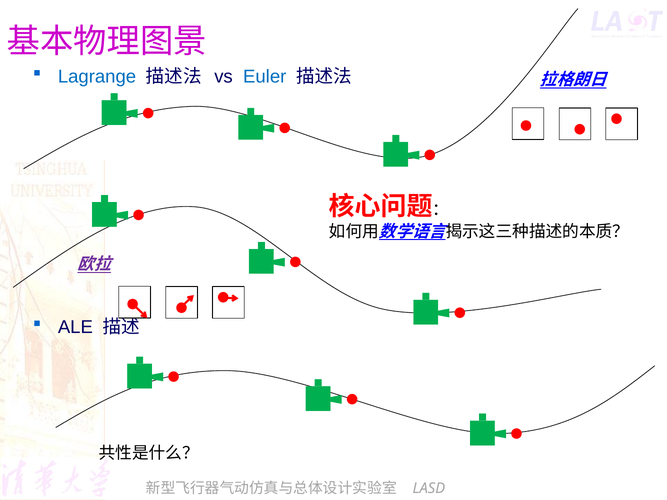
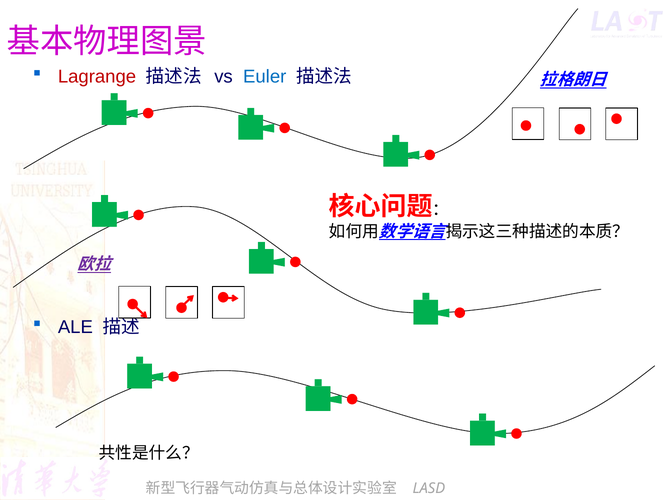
Lagrange colour: blue -> red
